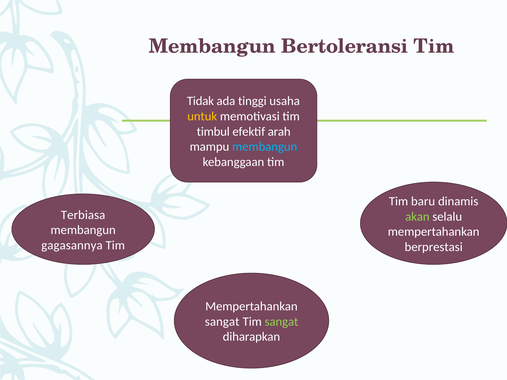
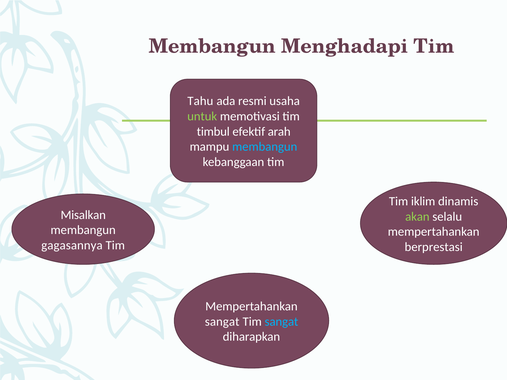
Bertoleransi: Bertoleransi -> Menghadapi
Tidak: Tidak -> Tahu
tinggi: tinggi -> resmi
untuk colour: yellow -> light green
baru: baru -> iklim
Terbiasa: Terbiasa -> Misalkan
sangat at (281, 322) colour: light green -> light blue
